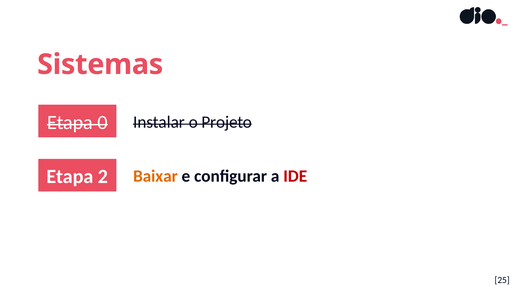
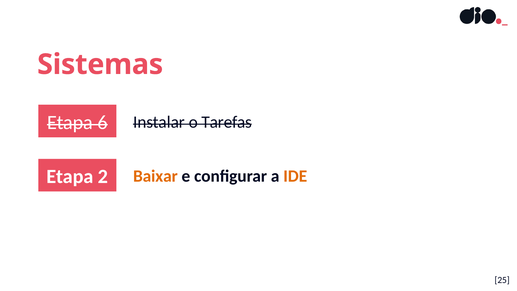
0: 0 -> 6
Projeto: Projeto -> Tarefas
IDE colour: red -> orange
